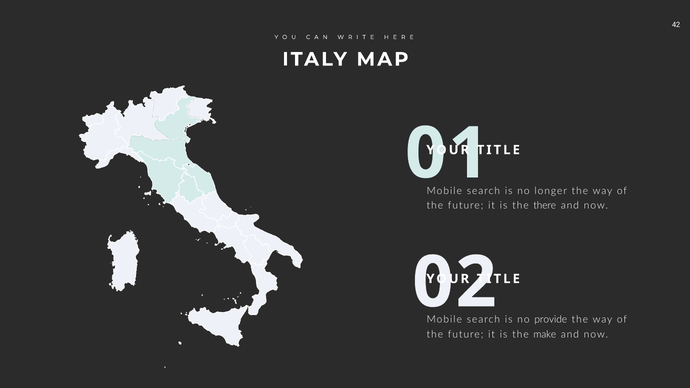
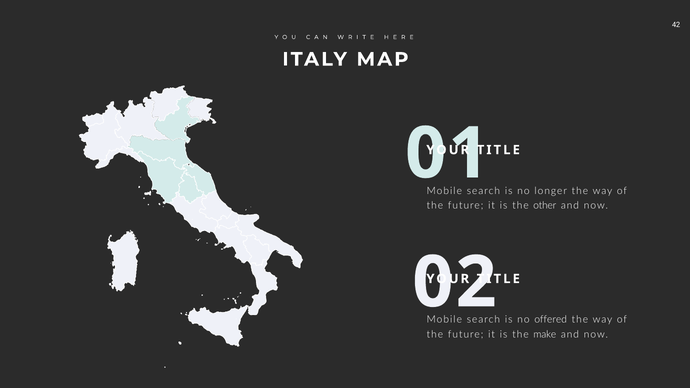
there: there -> other
provide: provide -> offered
